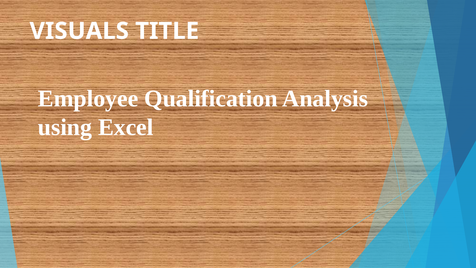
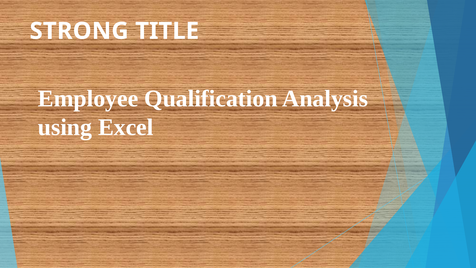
VISUALS: VISUALS -> STRONG
